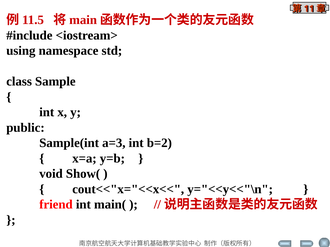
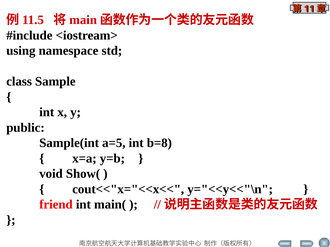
a=3: a=3 -> a=5
b=2: b=2 -> b=8
